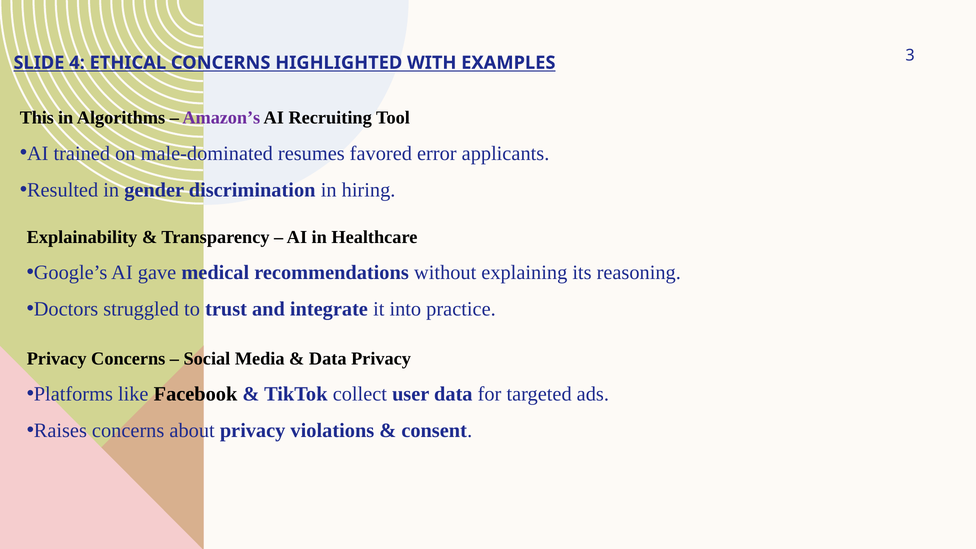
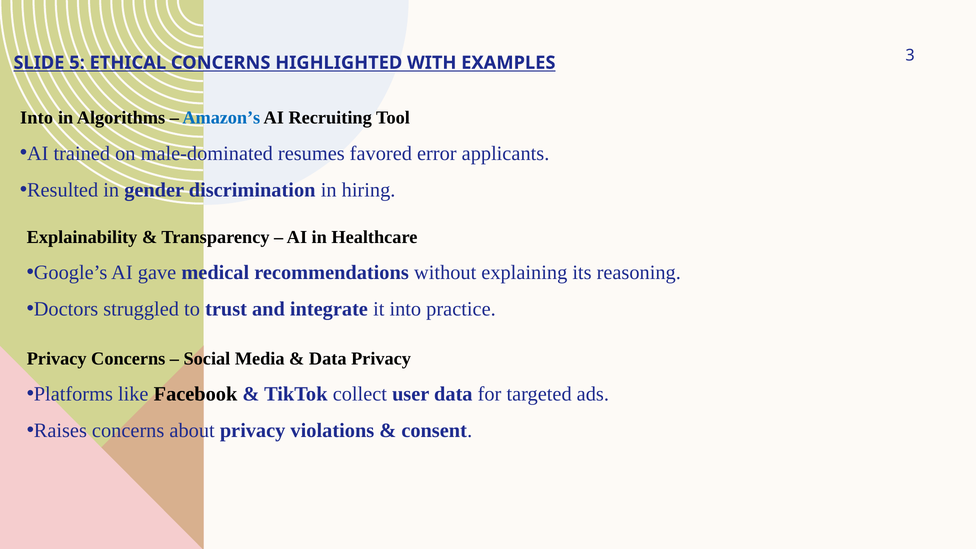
4: 4 -> 5
This at (37, 118): This -> Into
Amazon’s colour: purple -> blue
